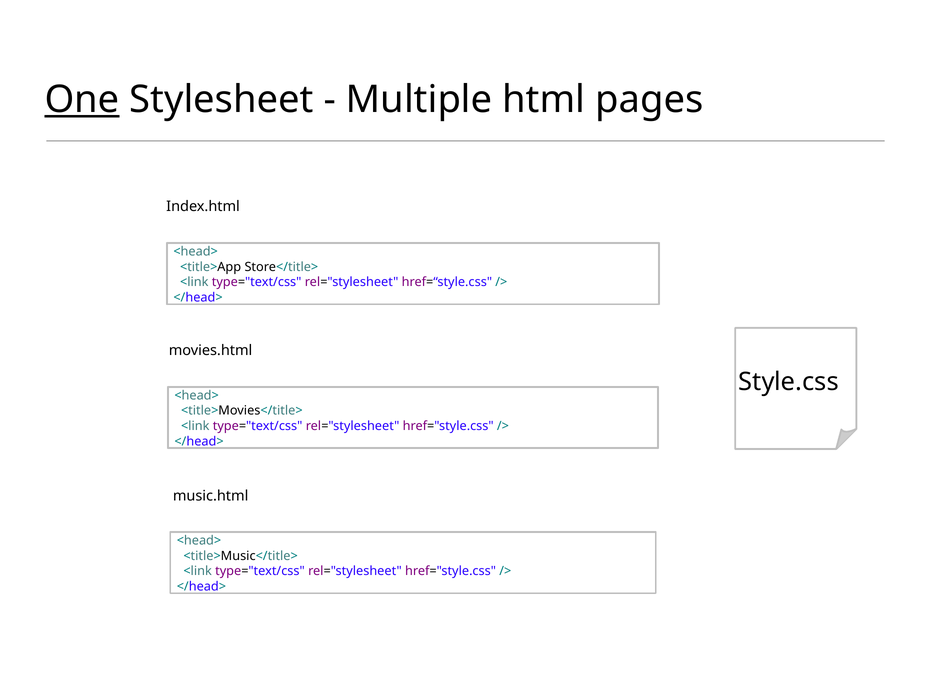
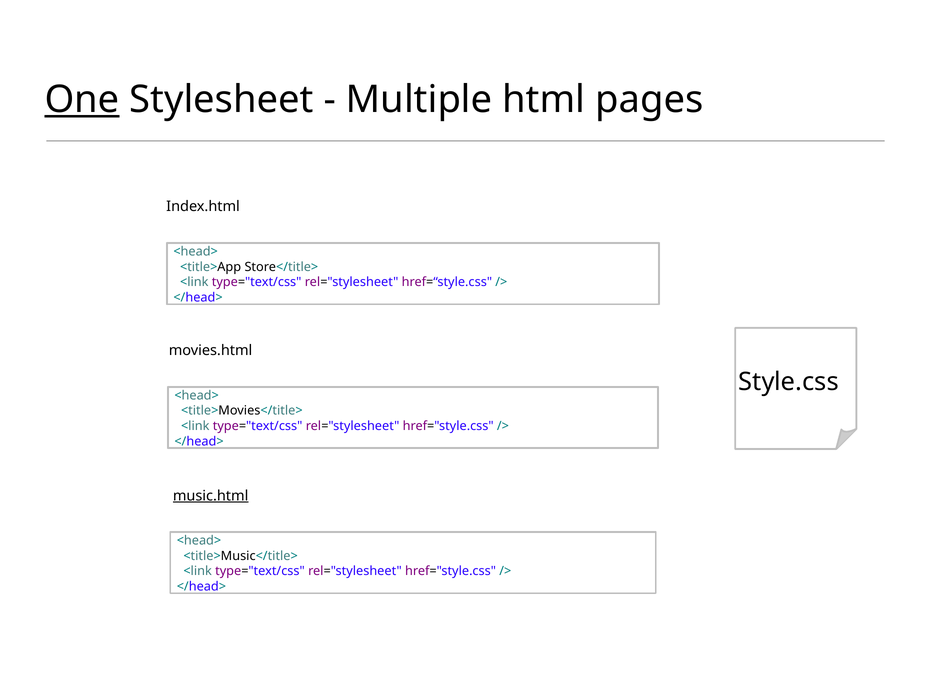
music.html underline: none -> present
